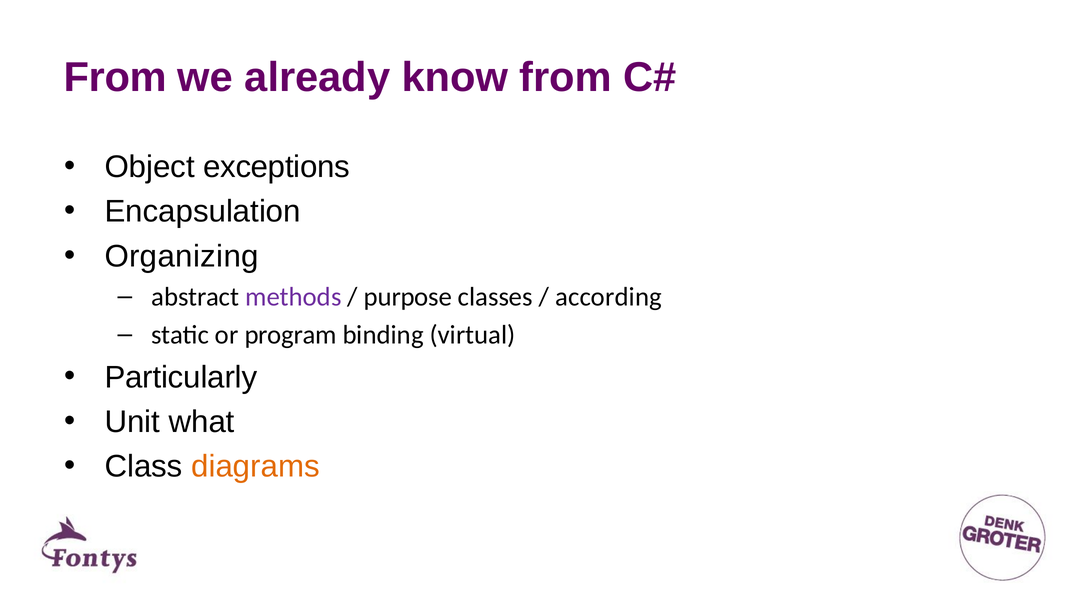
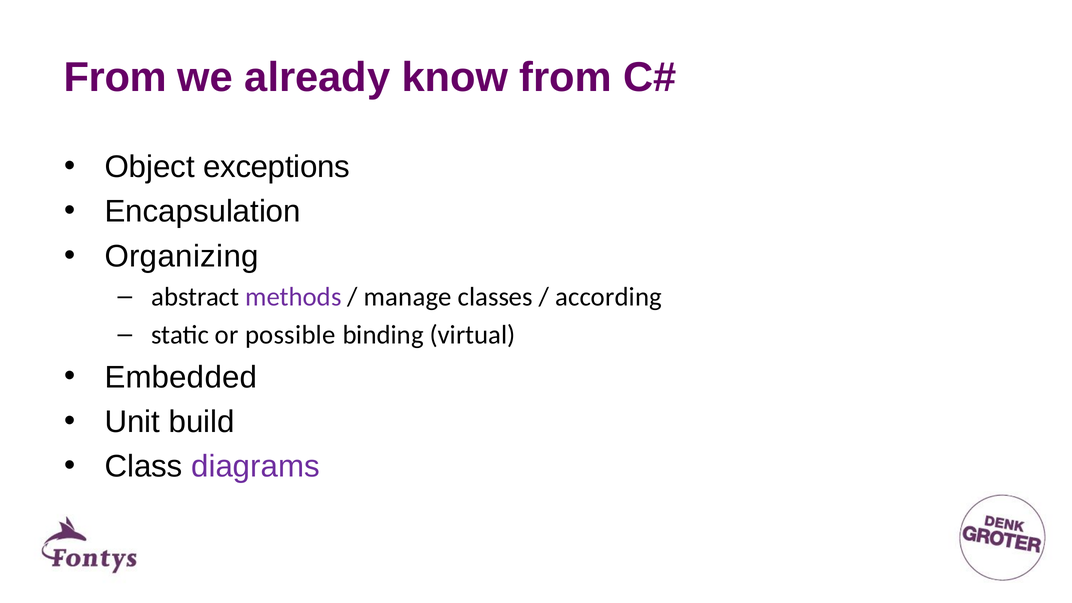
purpose: purpose -> manage
program: program -> possible
Particularly: Particularly -> Embedded
what: what -> build
diagrams colour: orange -> purple
